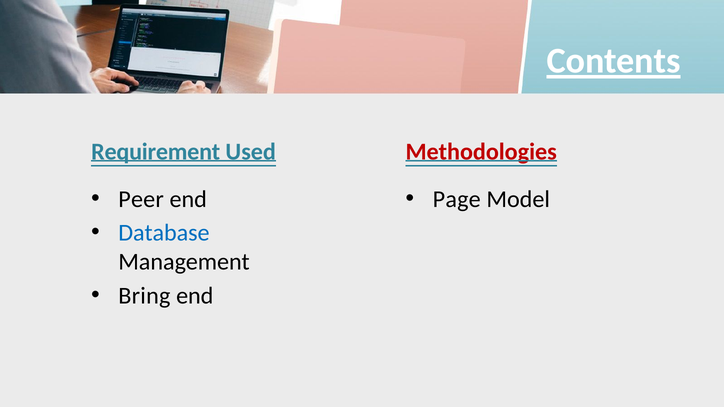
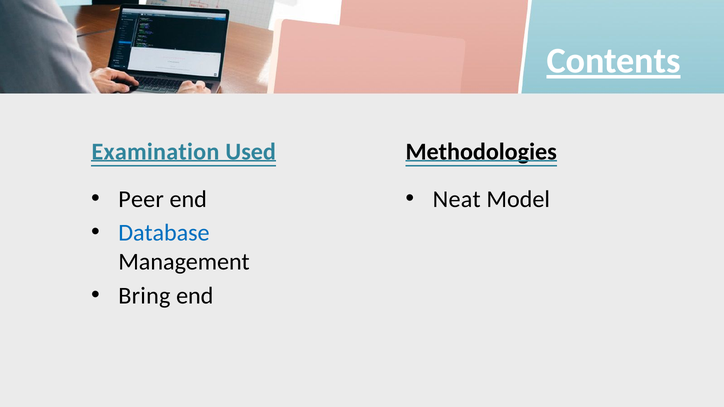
Requirement: Requirement -> Examination
Methodologies colour: red -> black
Page: Page -> Neat
